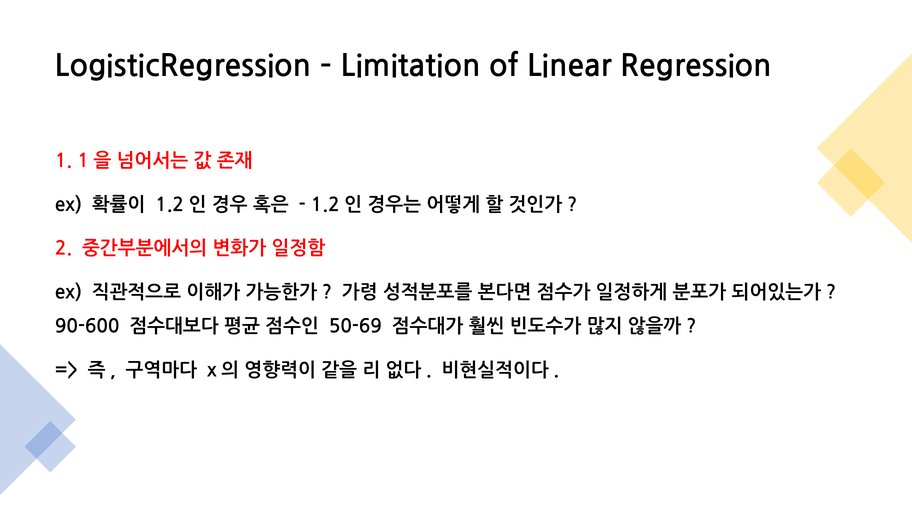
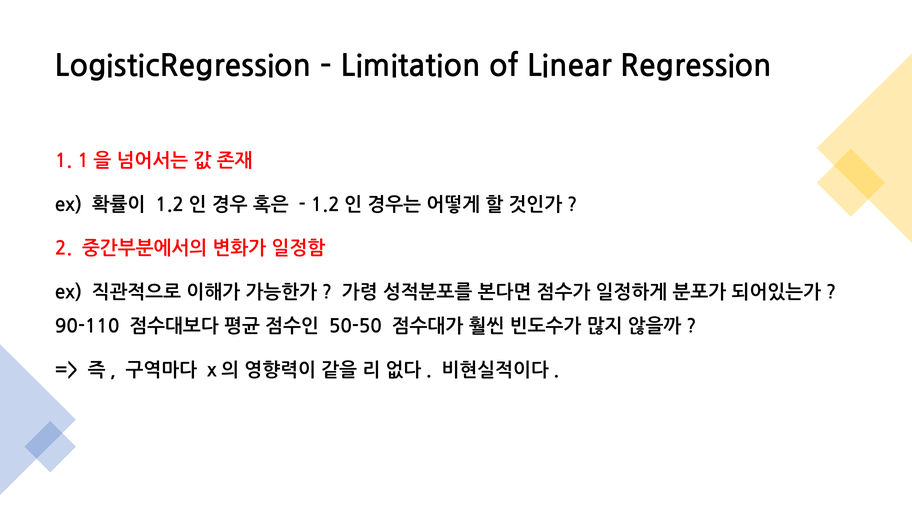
90-600: 90-600 -> 90-110
50-69: 50-69 -> 50-50
